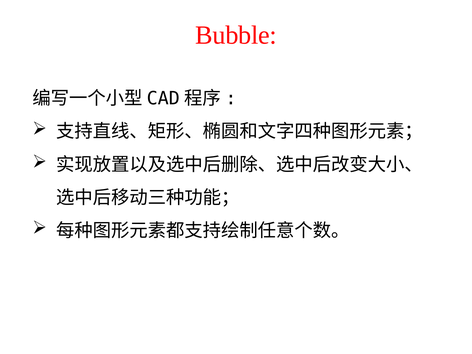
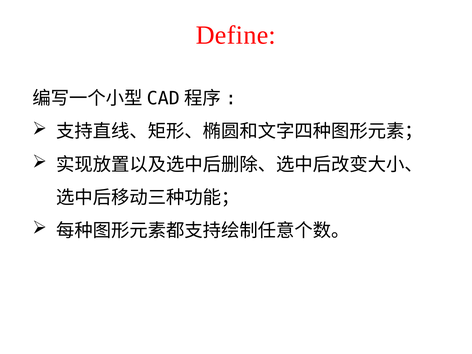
Bubble: Bubble -> Define
